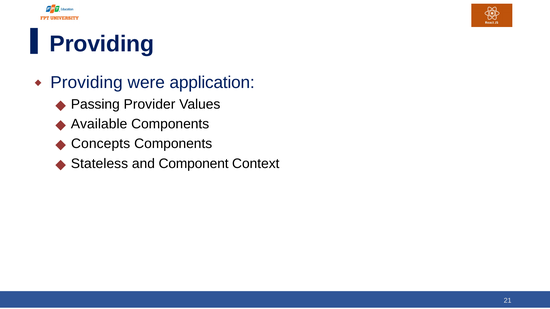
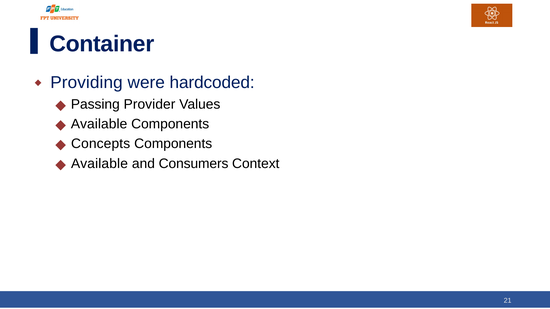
Providing at (102, 44): Providing -> Container
application: application -> hardcoded
Stateless at (99, 164): Stateless -> Available
Component: Component -> Consumers
